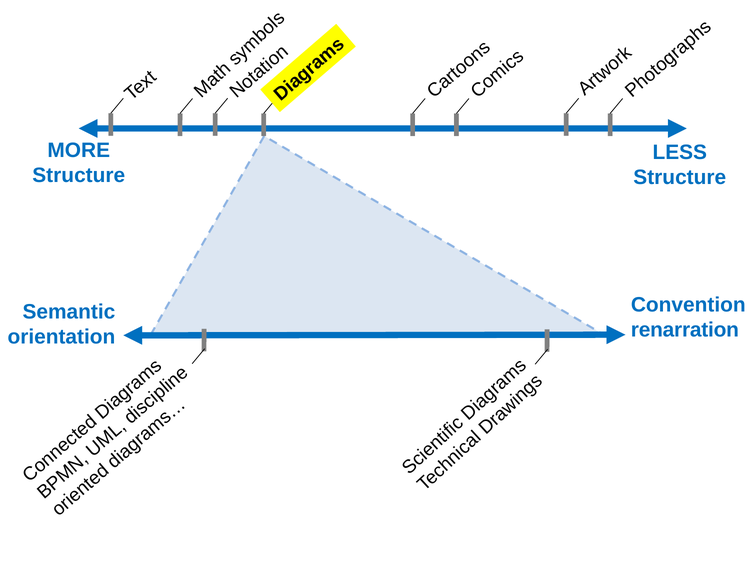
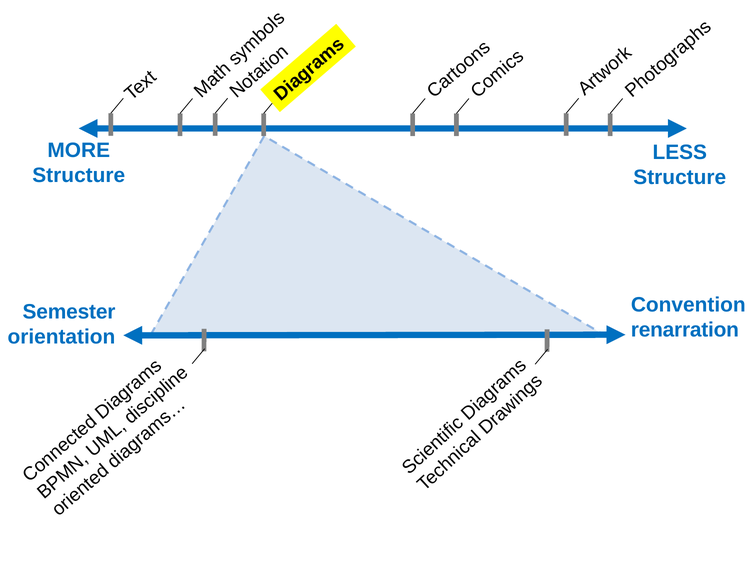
Semantic: Semantic -> Semester
